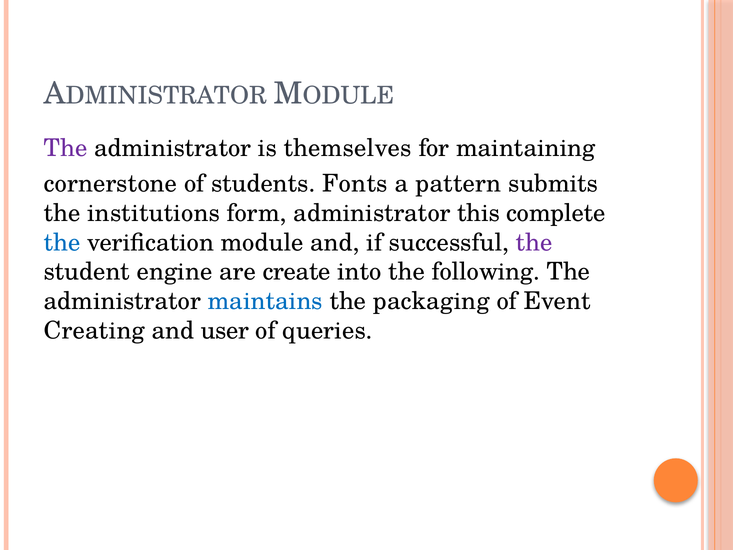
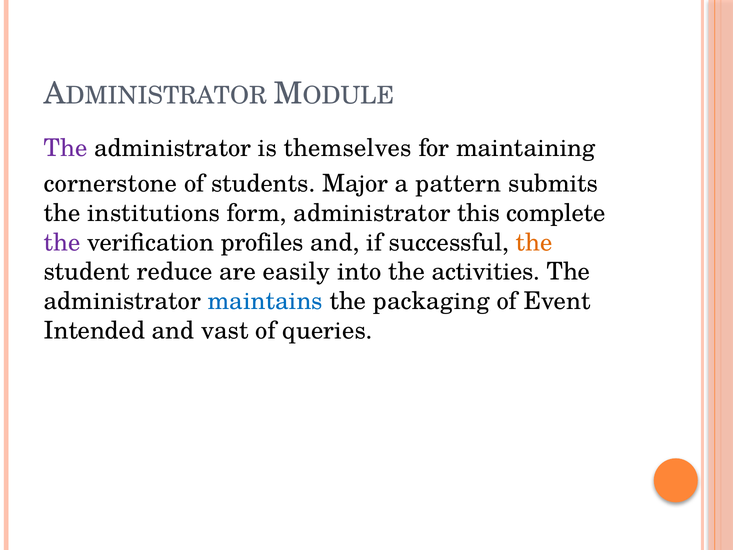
Fonts: Fonts -> Major
the at (62, 242) colour: blue -> purple
module: module -> profiles
the at (534, 242) colour: purple -> orange
engine: engine -> reduce
create: create -> easily
following: following -> activities
Creating: Creating -> Intended
user: user -> vast
